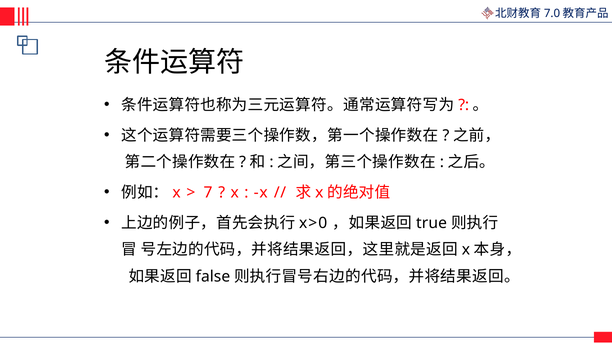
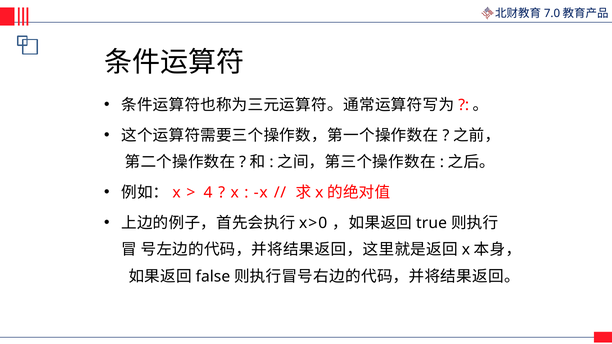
7: 7 -> 4
